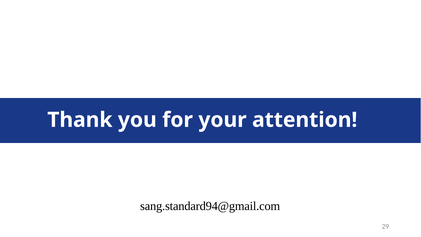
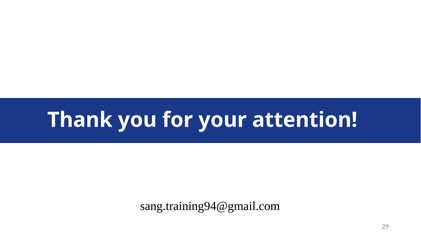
sang.standard94@gmail.com: sang.standard94@gmail.com -> sang.training94@gmail.com
